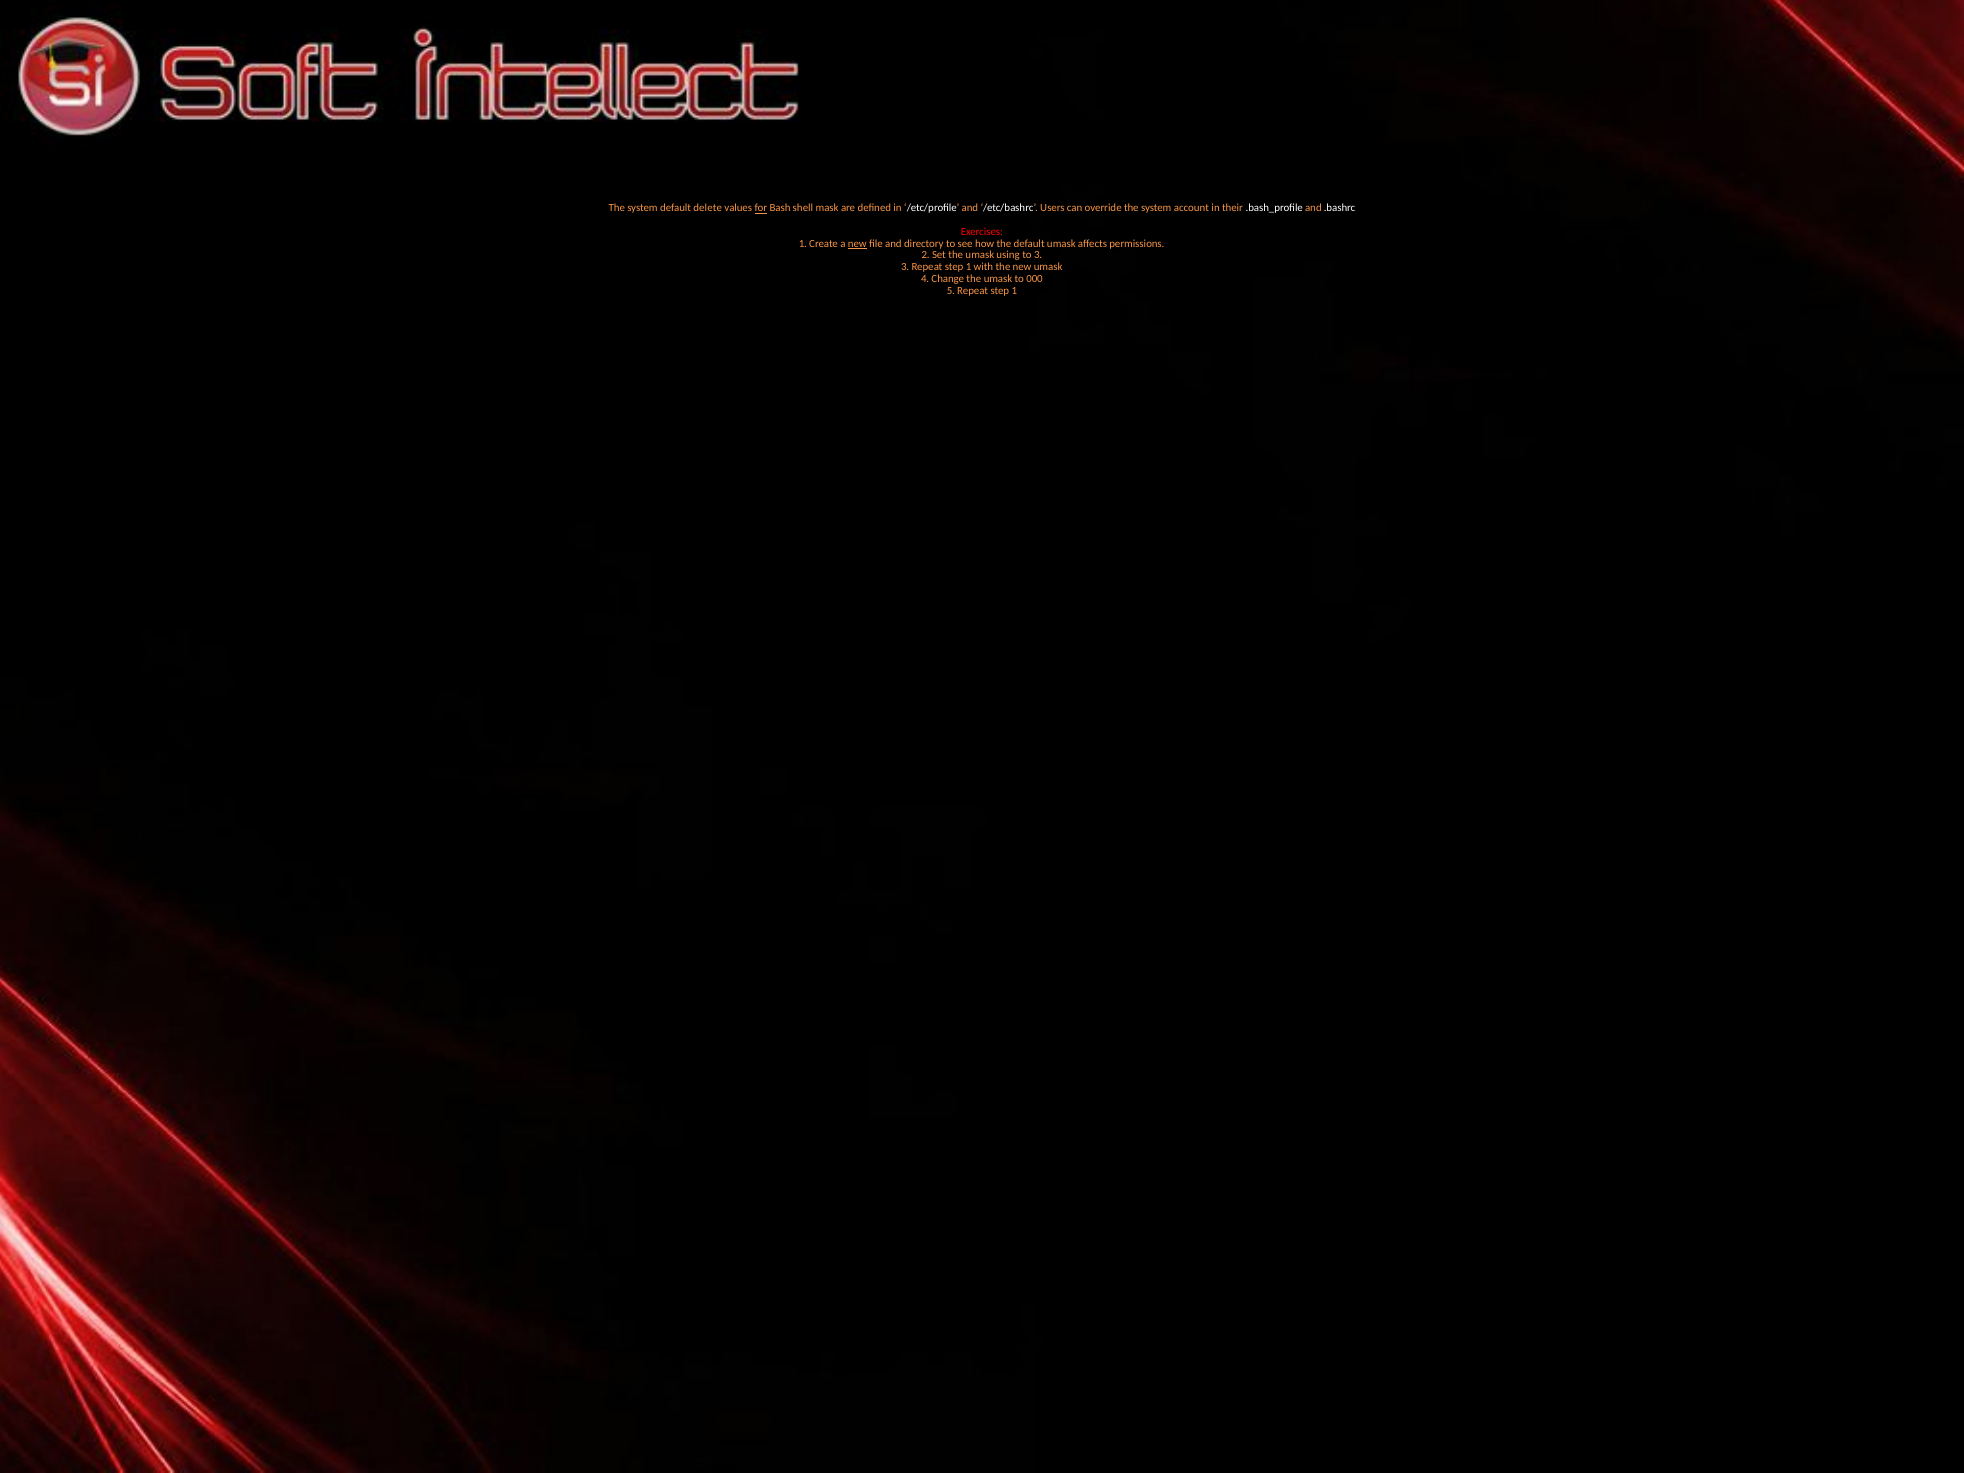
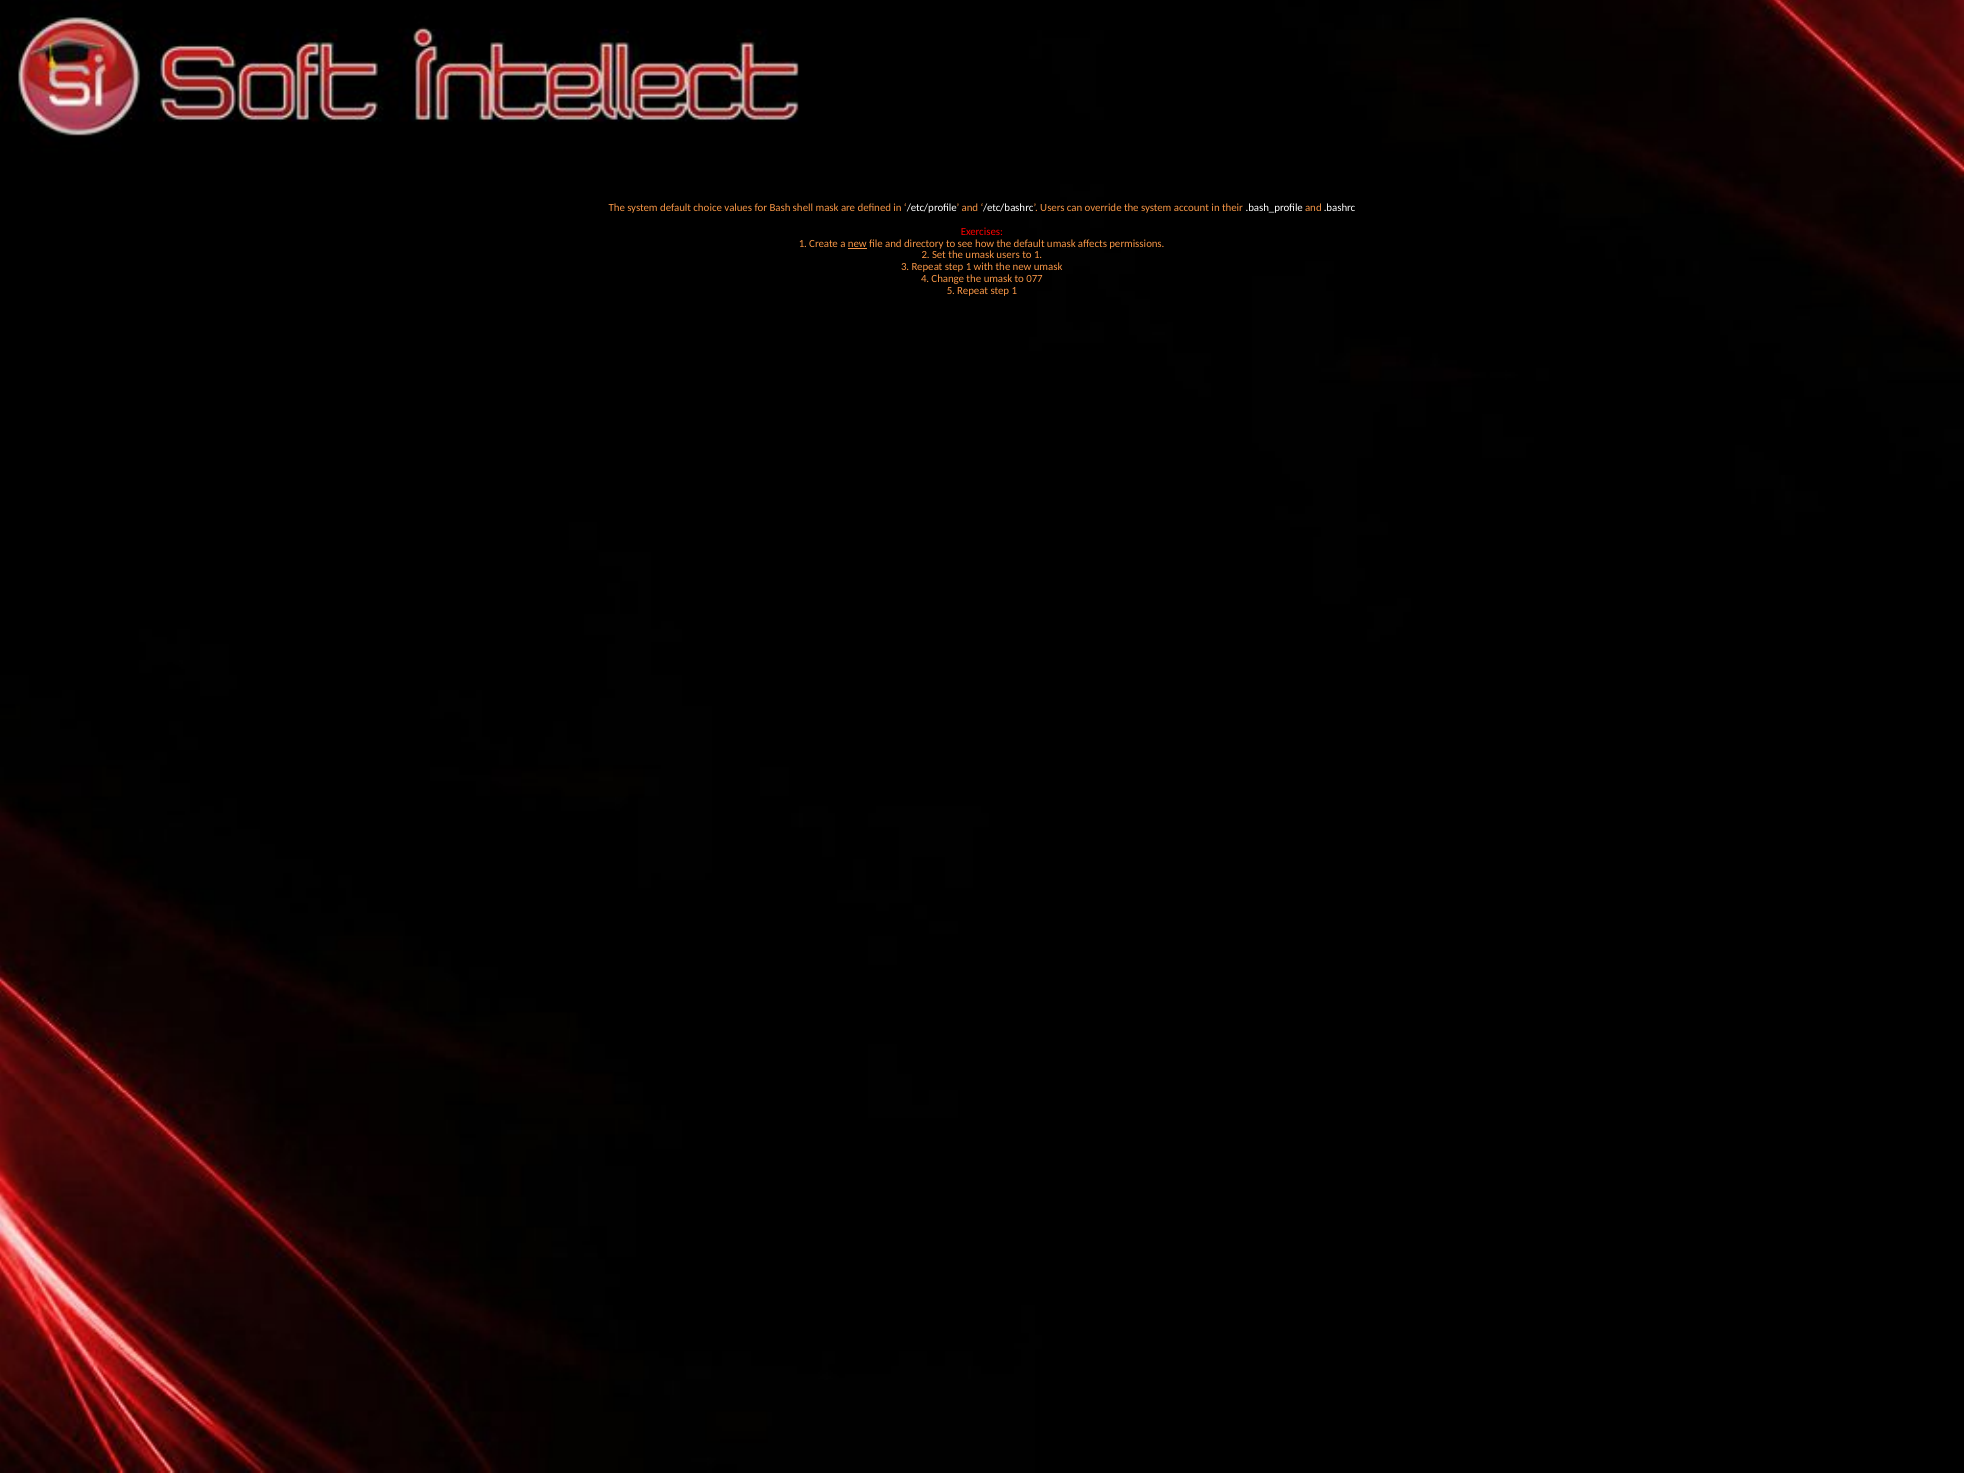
delete: delete -> choice
for underline: present -> none
umask using: using -> users
to 3: 3 -> 1
000: 000 -> 077
